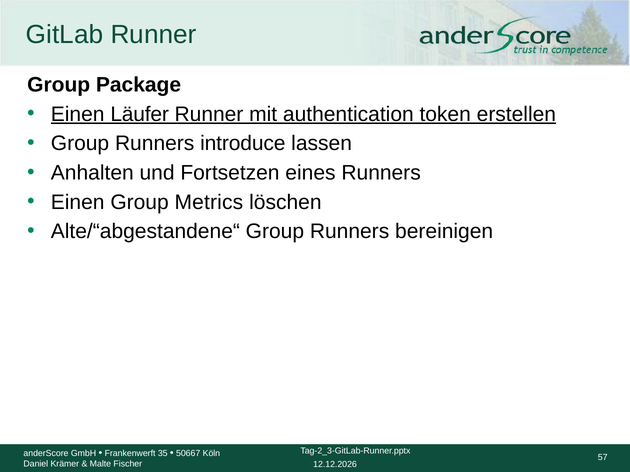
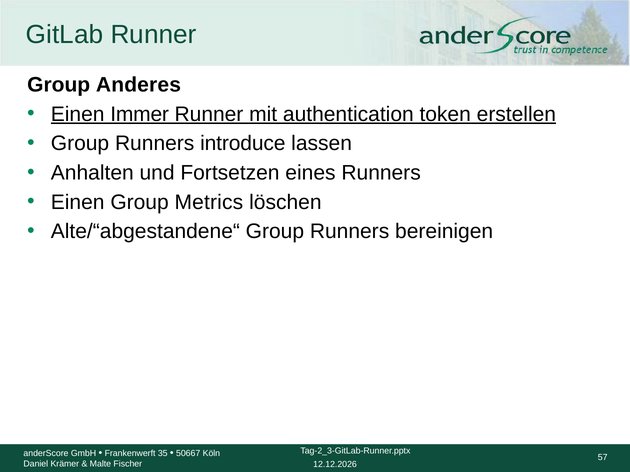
Package: Package -> Anderes
Läufer: Läufer -> Immer
